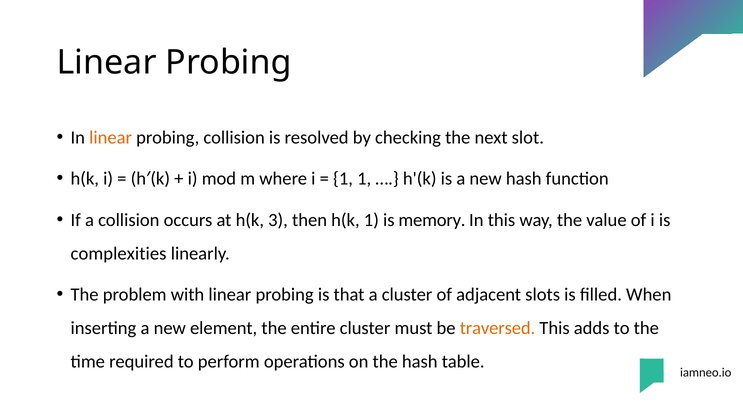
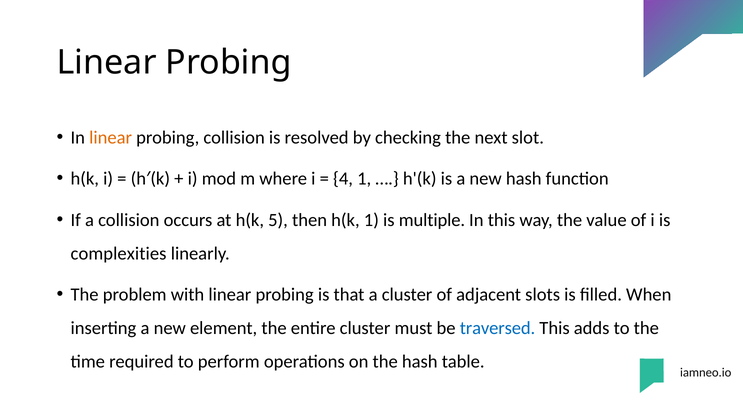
1 at (343, 179): 1 -> 4
3: 3 -> 5
memory: memory -> multiple
traversed colour: orange -> blue
